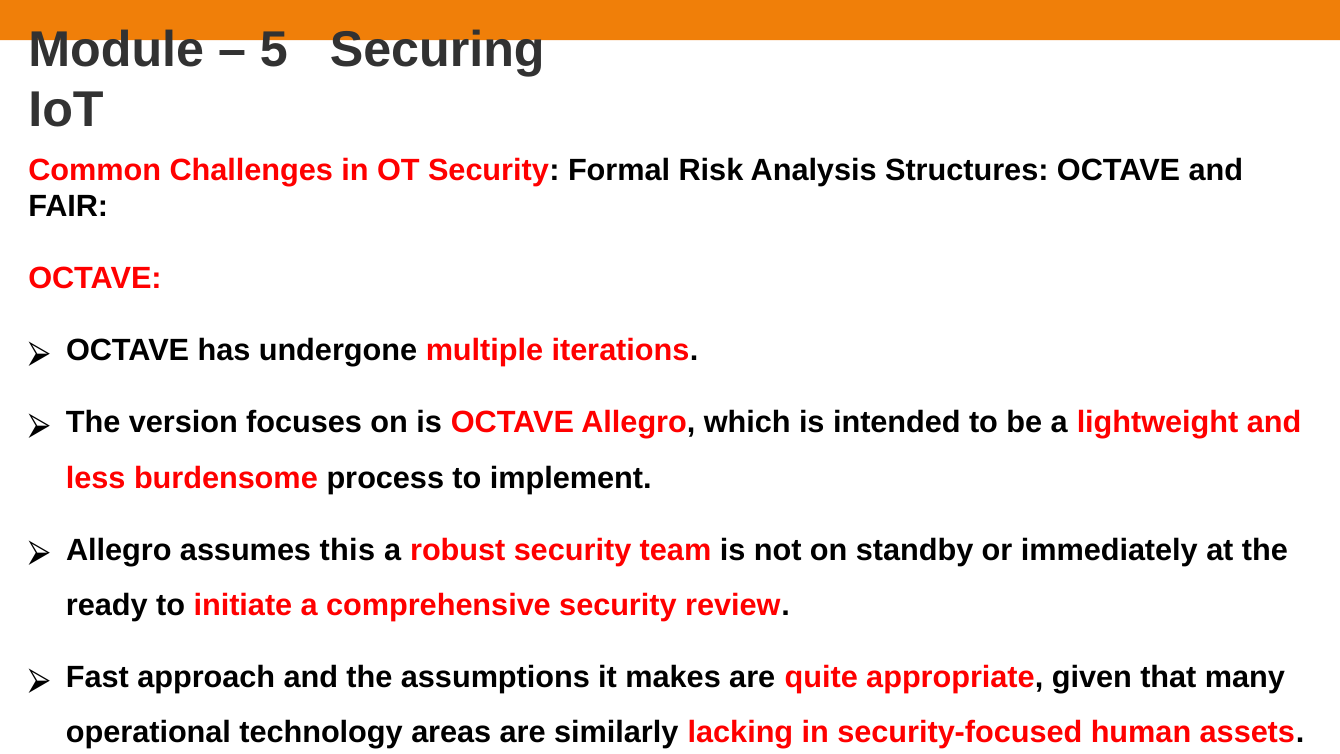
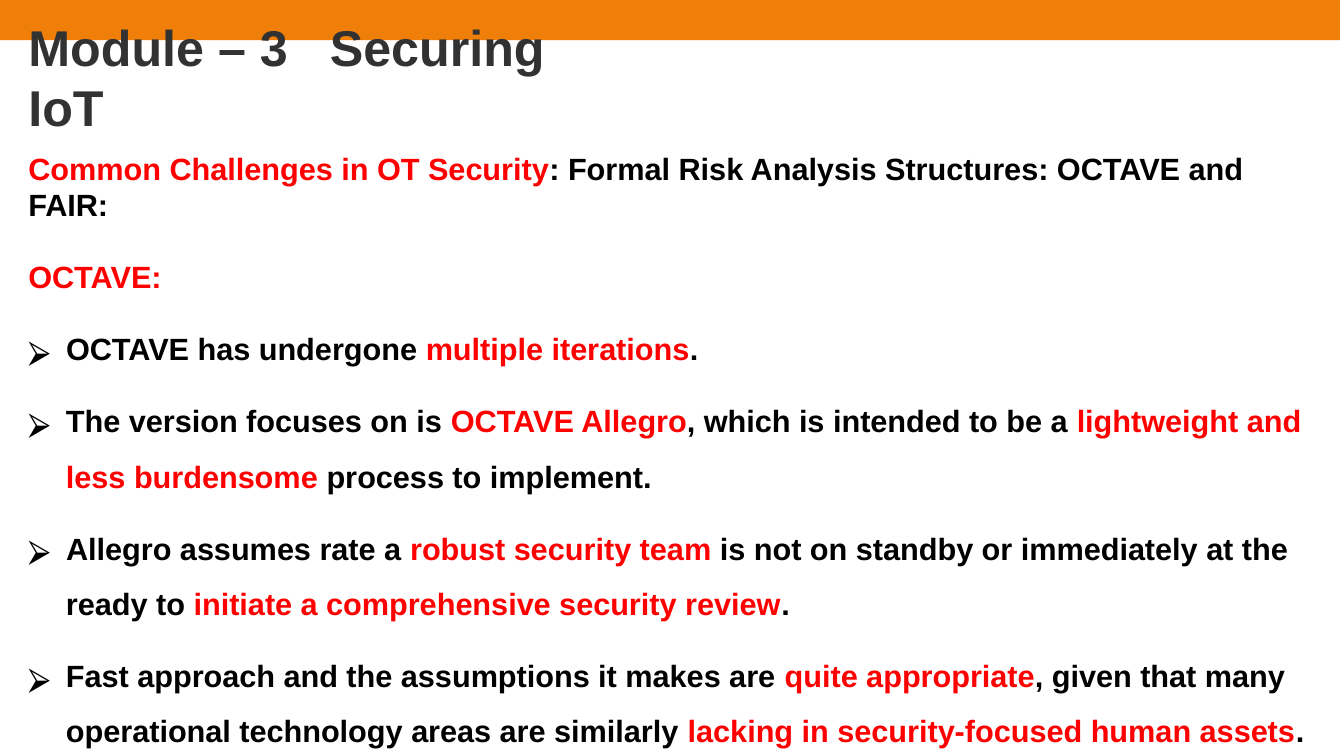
5: 5 -> 3
this: this -> rate
